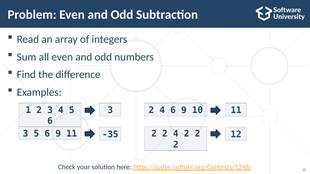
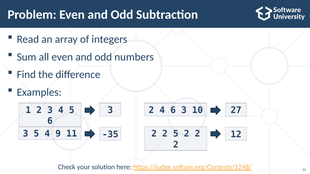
4 6 9: 9 -> 3
10 11: 11 -> 27
3 5 6: 6 -> 4
2 2 4: 4 -> 5
